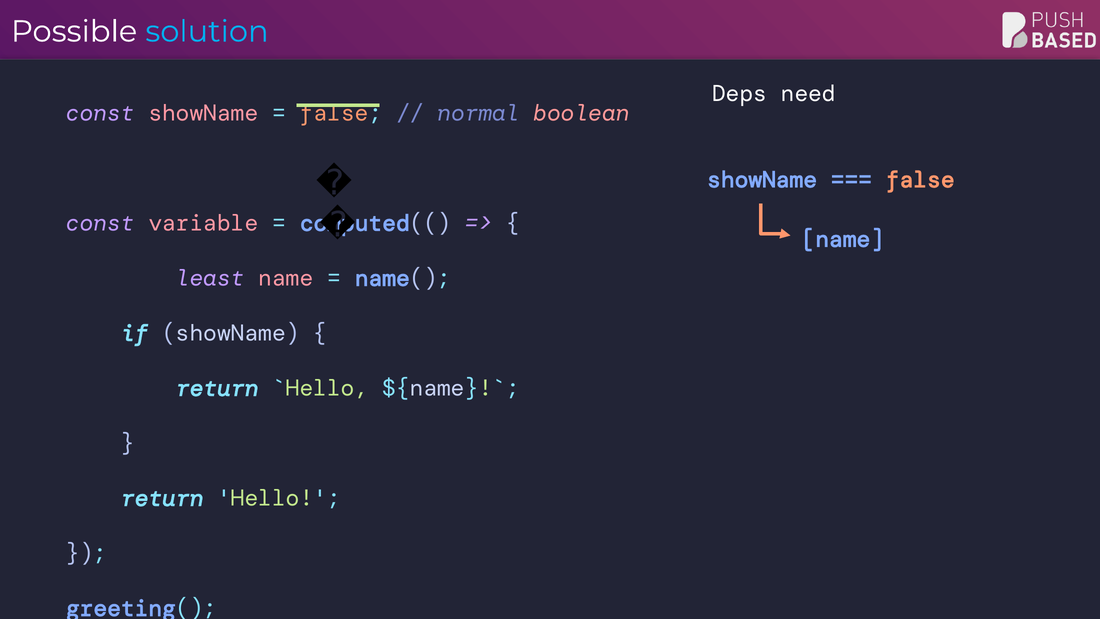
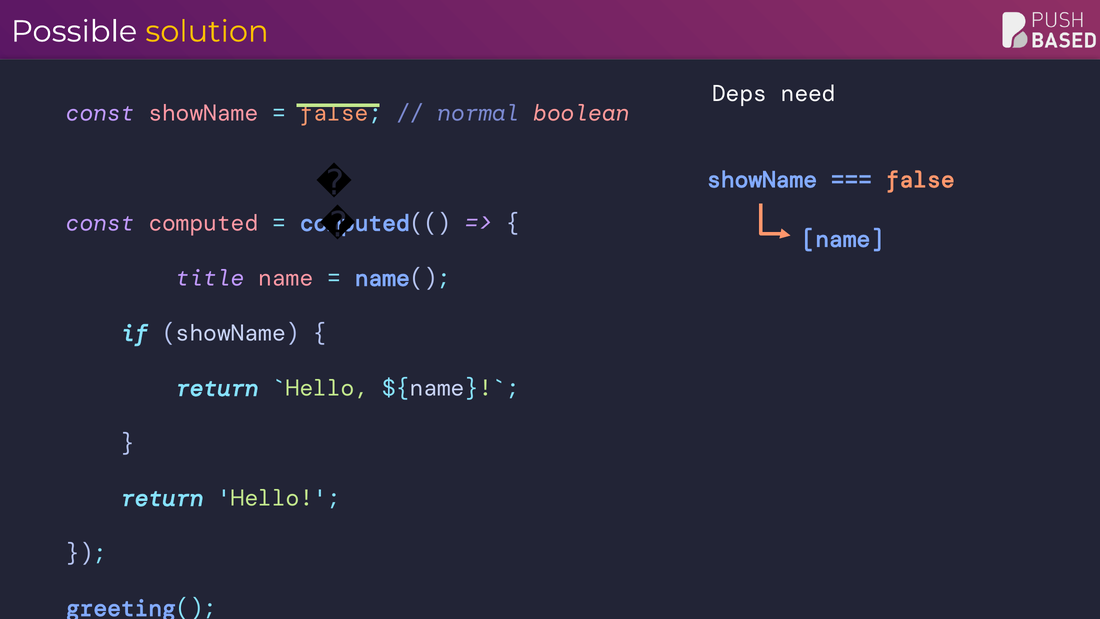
solution colour: light blue -> yellow
variable: variable -> computed
least: least -> title
